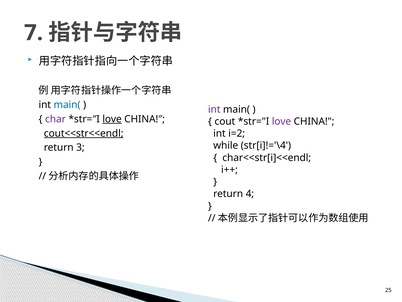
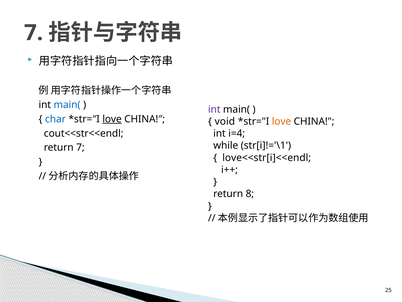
char colour: purple -> blue
cout: cout -> void
love at (282, 121) colour: purple -> orange
cout<<str<<endl underline: present -> none
i=2: i=2 -> i=4
str[i]!='\4: str[i]!='\4 -> str[i]!='\1
return 3: 3 -> 7
char<<str[i]<<endl: char<<str[i]<<endl -> love<<str[i]<<endl
4: 4 -> 8
